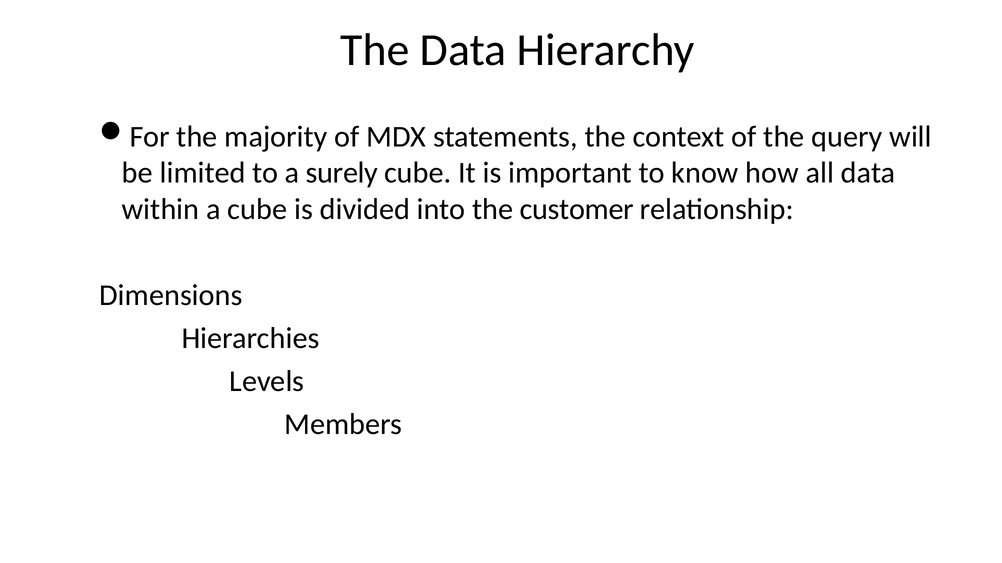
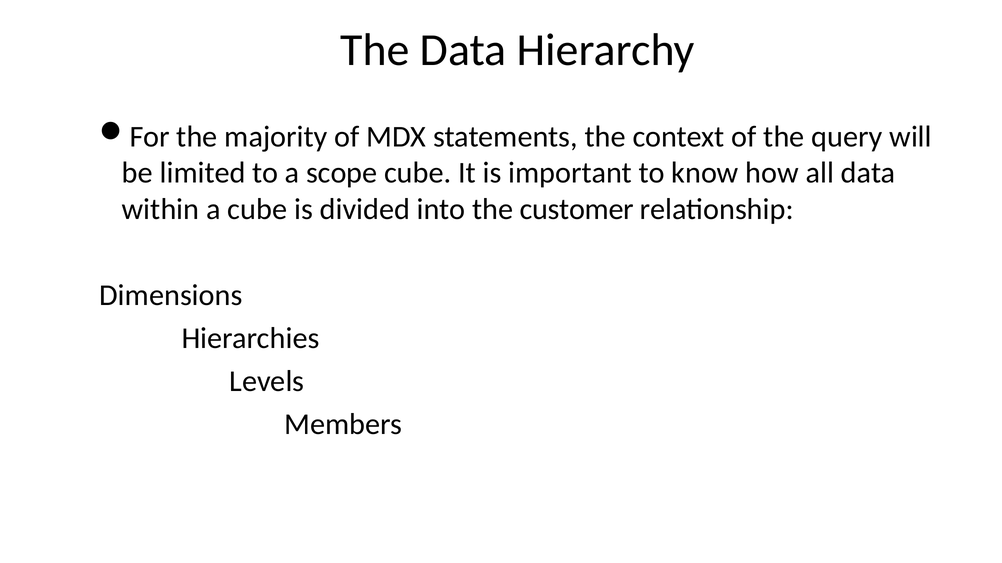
surely: surely -> scope
